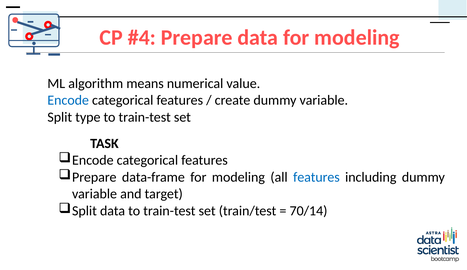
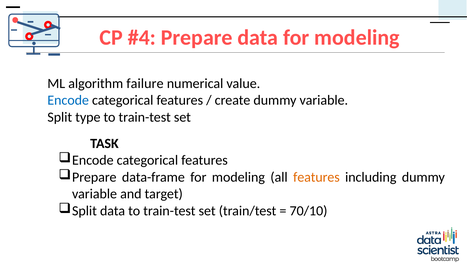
means: means -> failure
features at (316, 177) colour: blue -> orange
70/14: 70/14 -> 70/10
